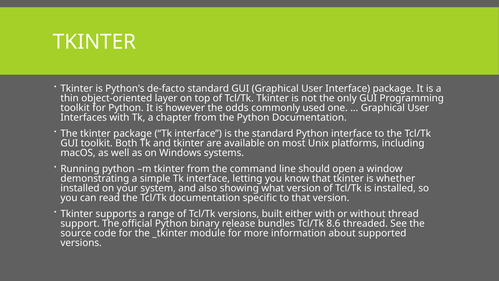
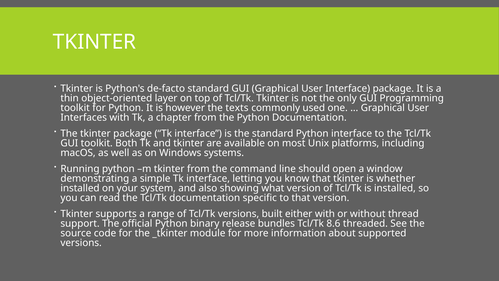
odds: odds -> texts
